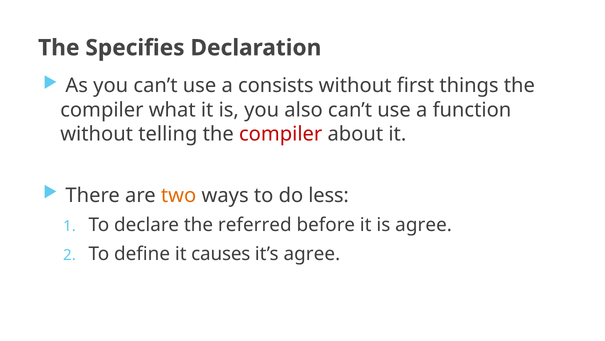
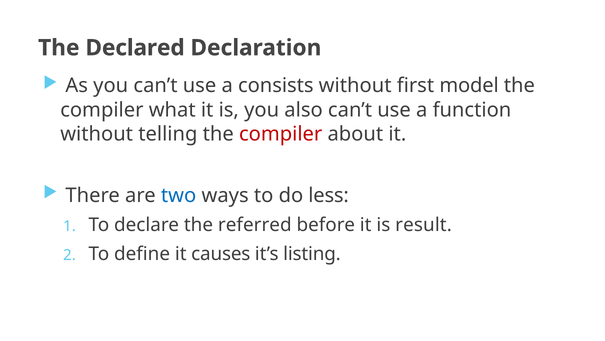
Specifies: Specifies -> Declared
things: things -> model
two colour: orange -> blue
is agree: agree -> result
it’s agree: agree -> listing
